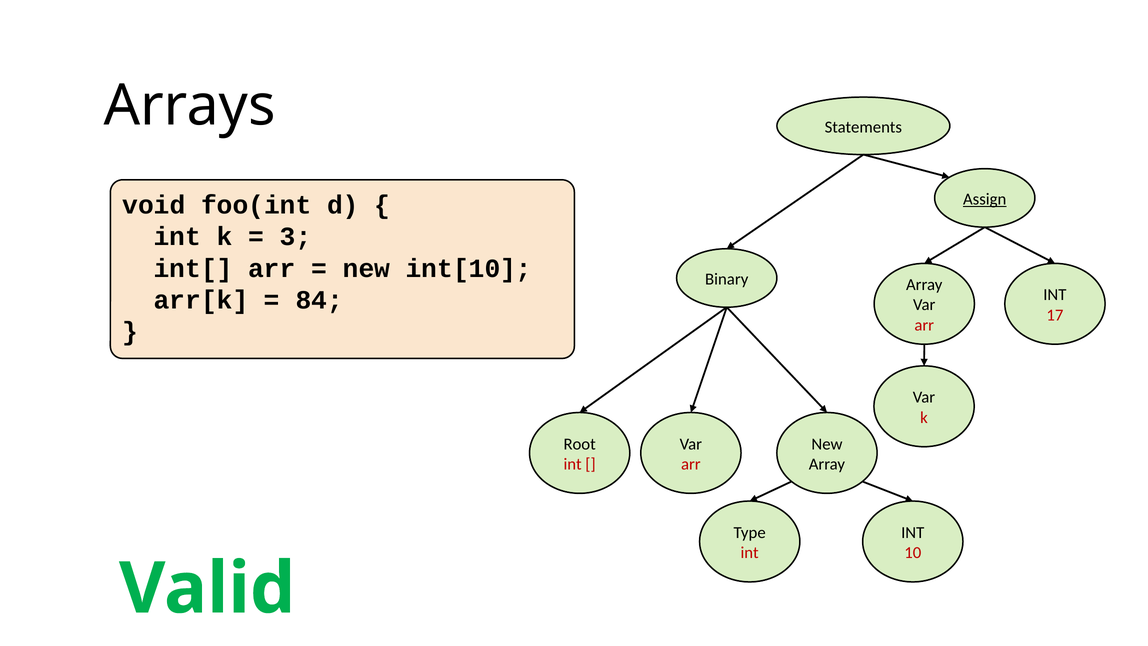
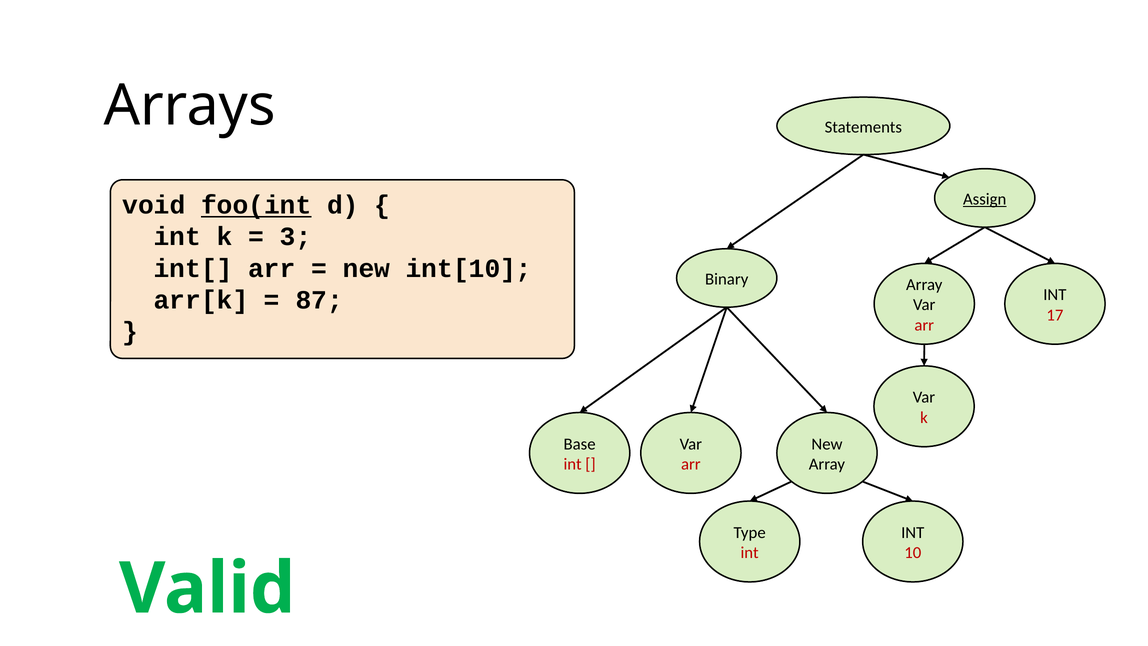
foo(int underline: none -> present
84: 84 -> 87
Root: Root -> Base
